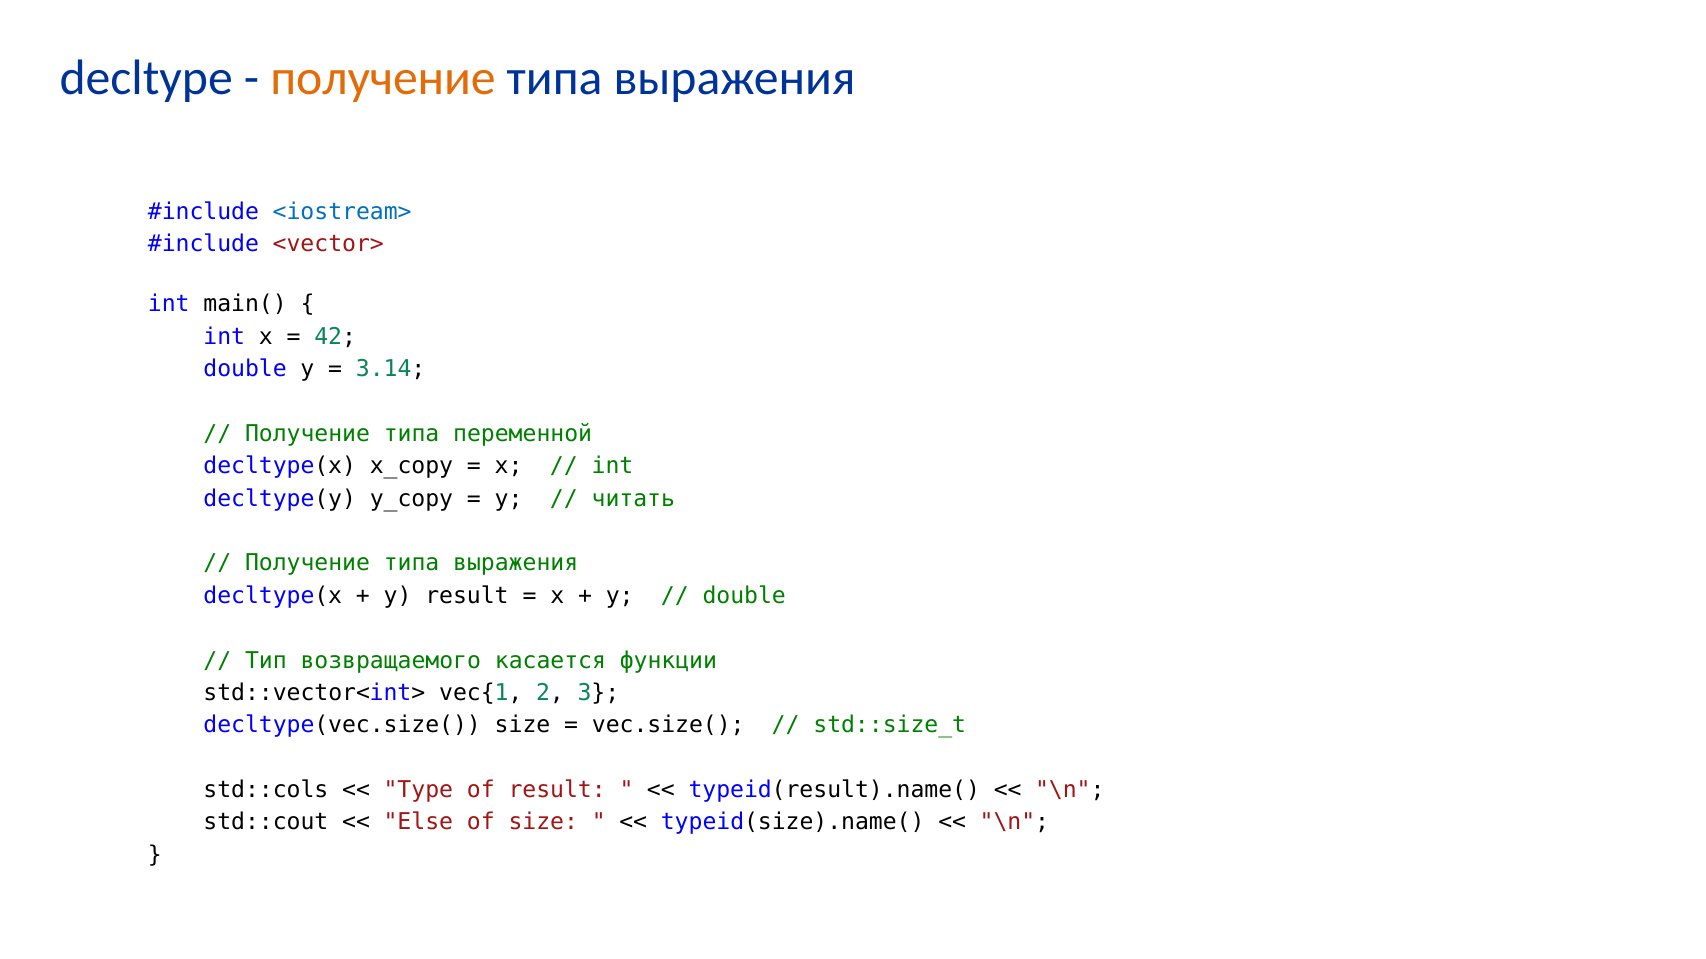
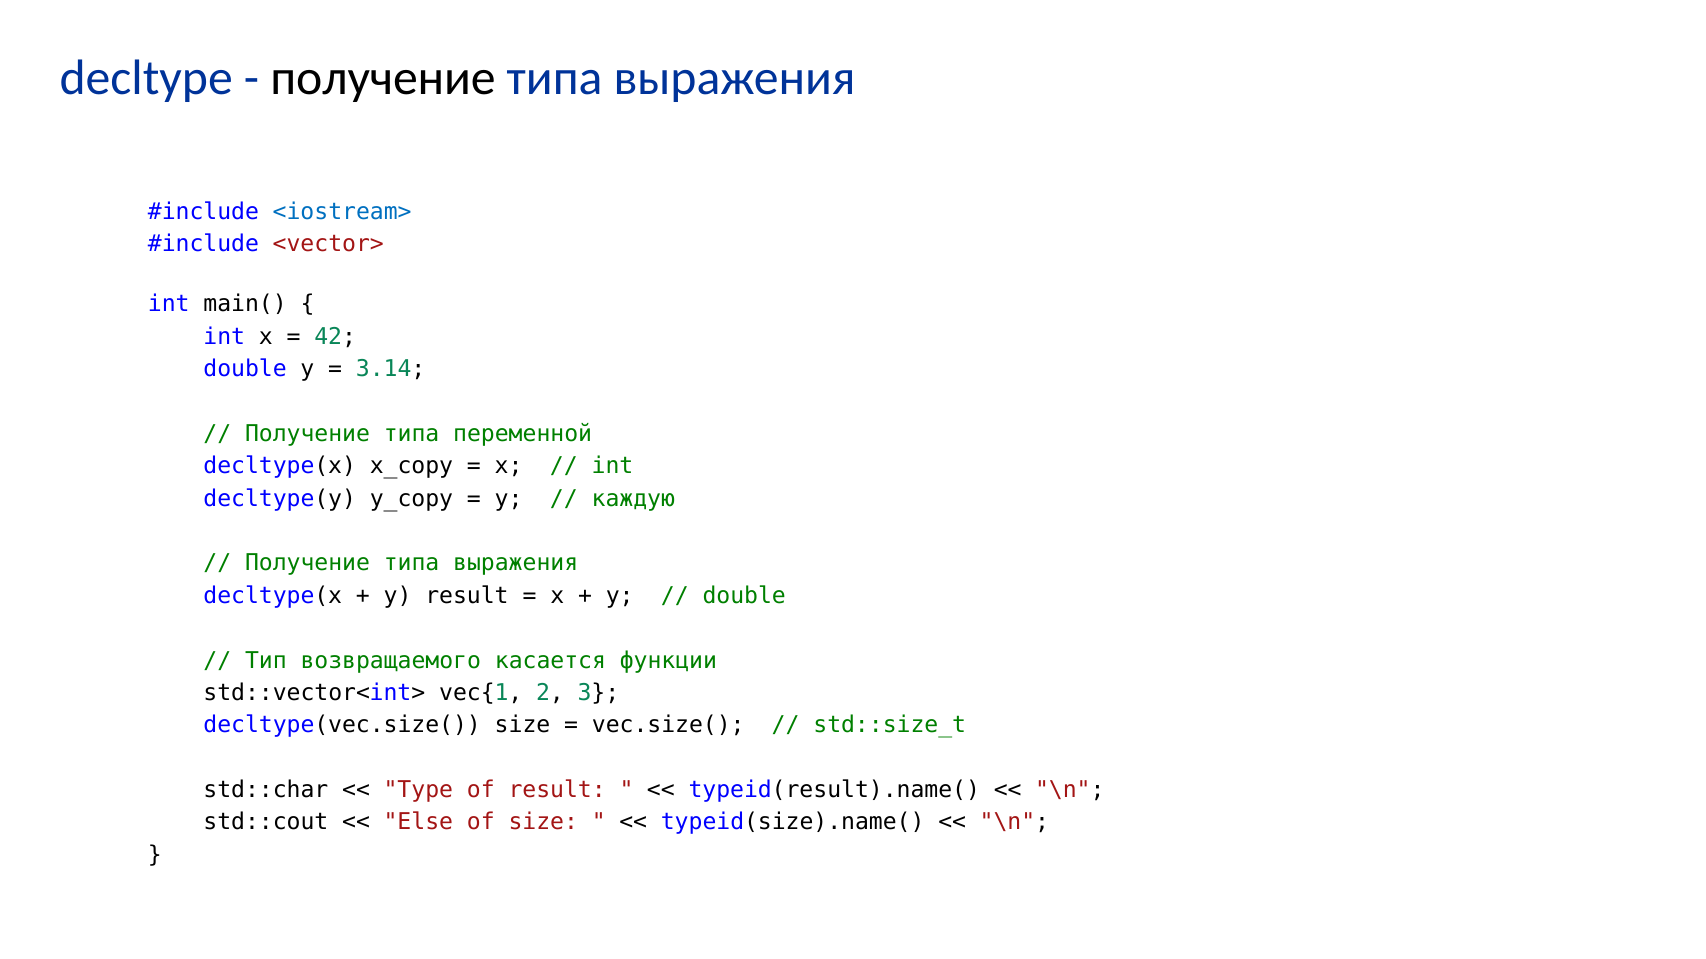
получение at (383, 78) colour: orange -> black
читать: читать -> каждую
std::cols: std::cols -> std::char
